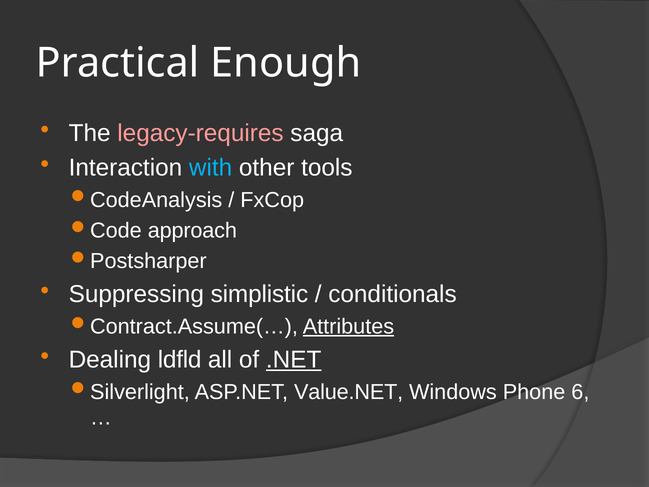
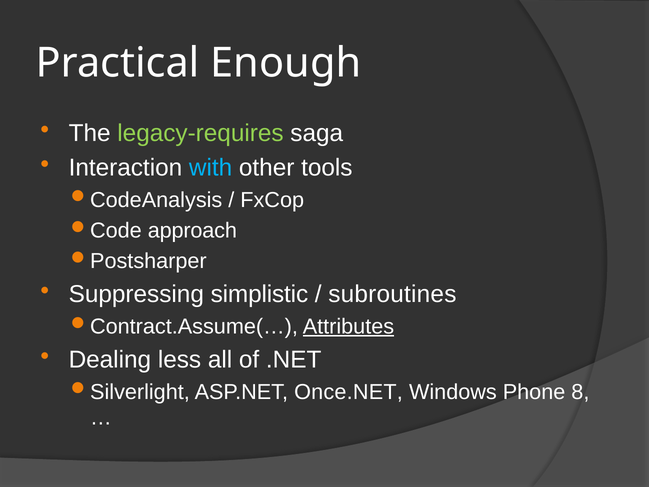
legacy-requires colour: pink -> light green
conditionals: conditionals -> subroutines
ldfld: ldfld -> less
.NET underline: present -> none
Value.NET: Value.NET -> Once.NET
6: 6 -> 8
